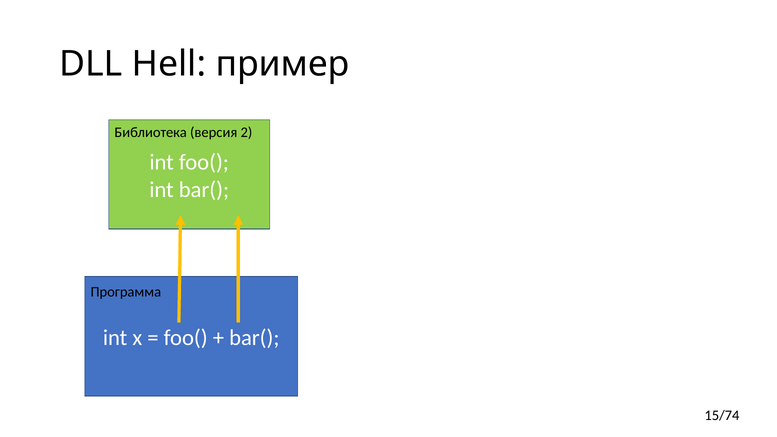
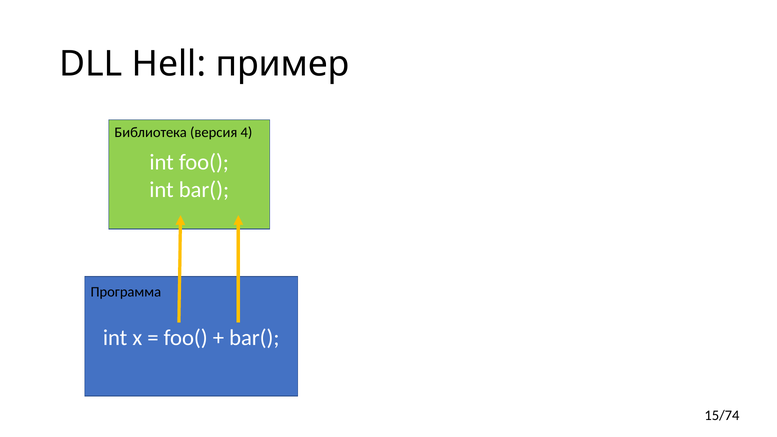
2: 2 -> 4
